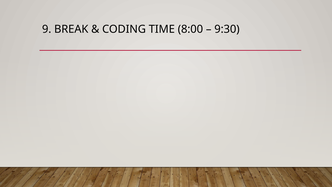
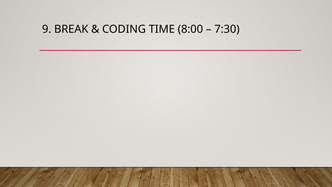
9:30: 9:30 -> 7:30
